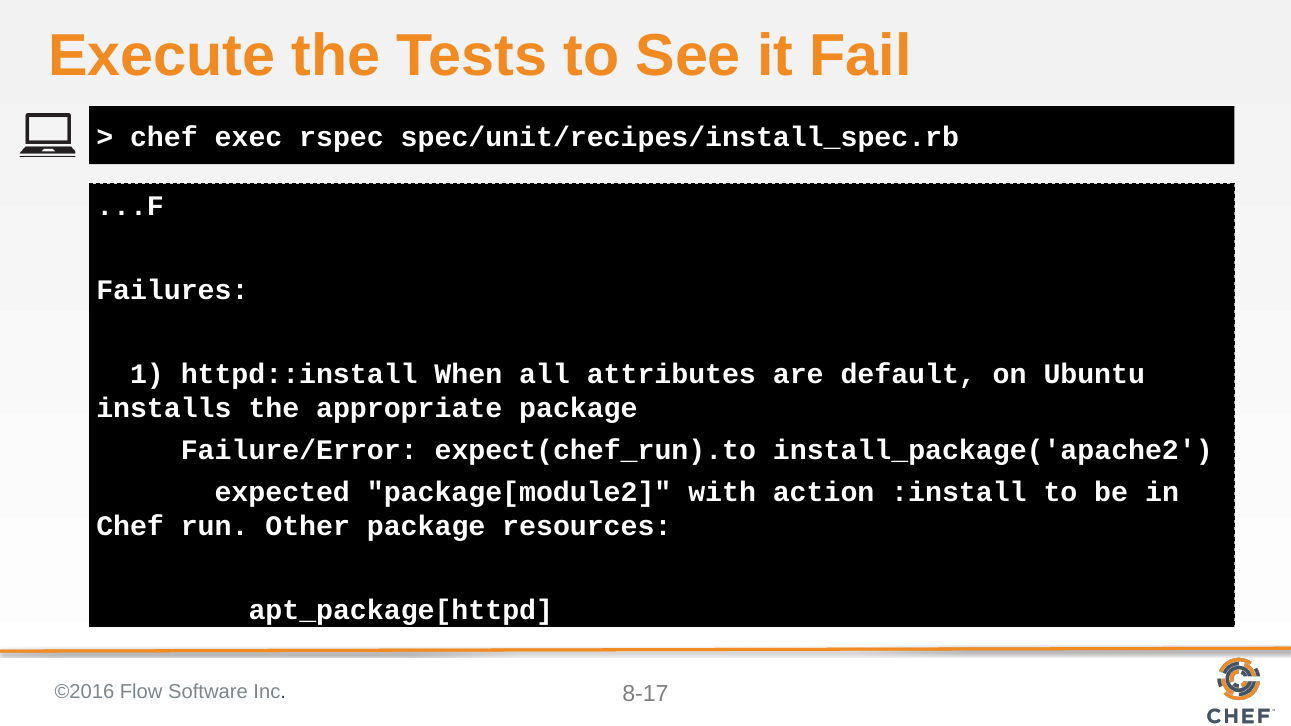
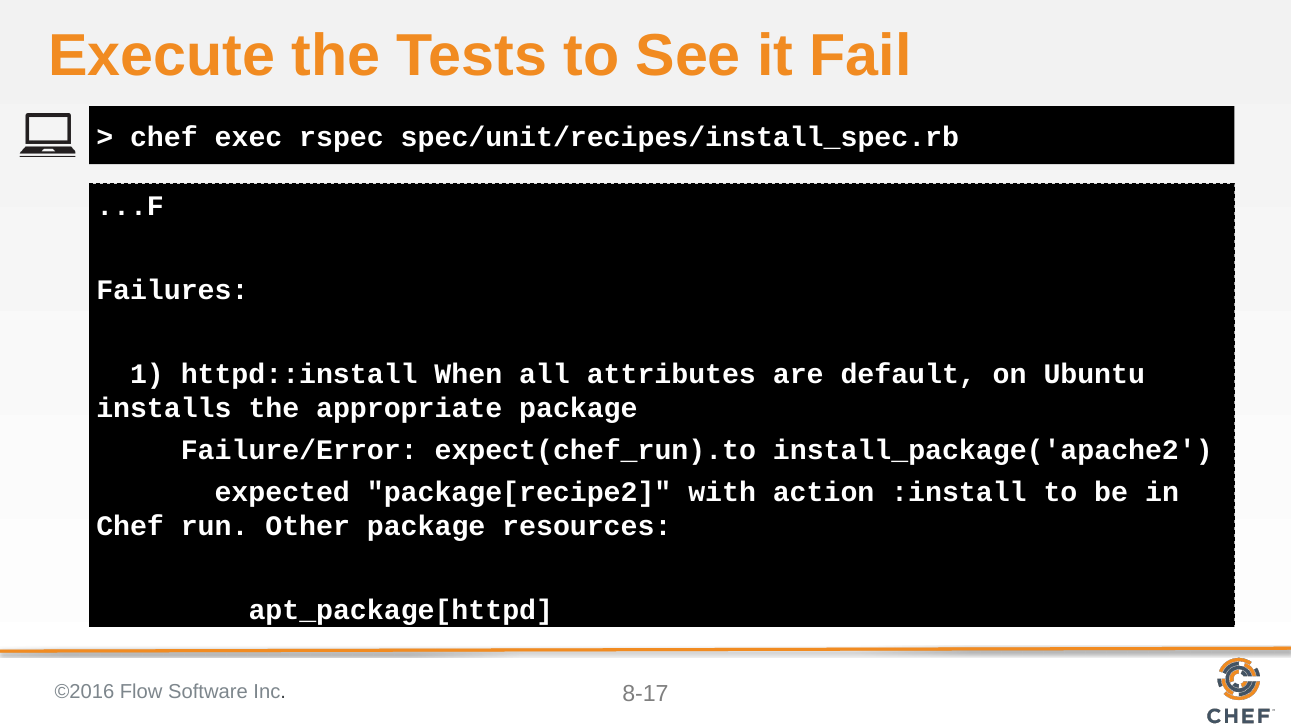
package[module2: package[module2 -> package[recipe2
